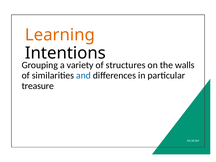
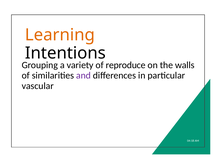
structures: structures -> reproduce
and colour: blue -> purple
treasure: treasure -> vascular
